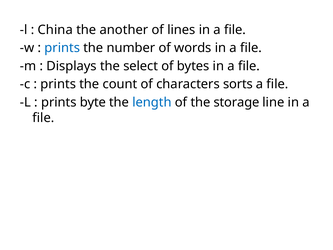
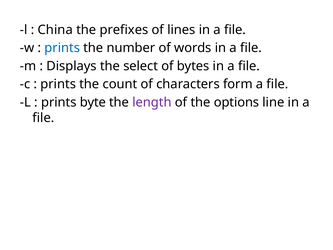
another: another -> prefixes
sorts: sorts -> form
length colour: blue -> purple
storage: storage -> options
